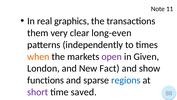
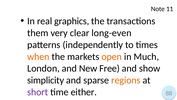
open colour: purple -> orange
Given: Given -> Much
Fact: Fact -> Free
functions: functions -> simplicity
regions colour: blue -> orange
saved: saved -> either
